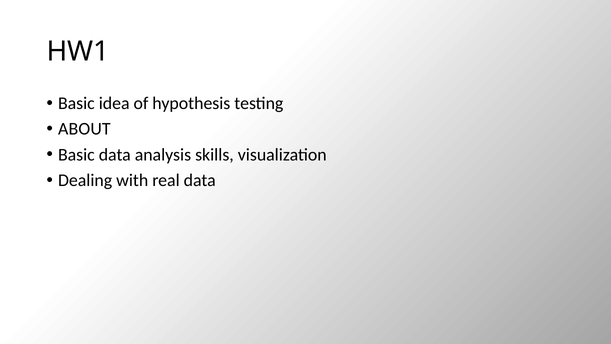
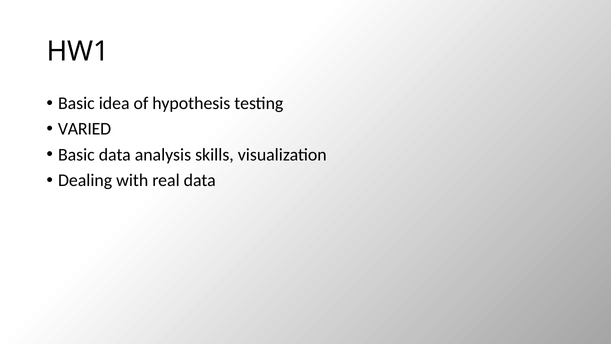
ABOUT: ABOUT -> VARIED
